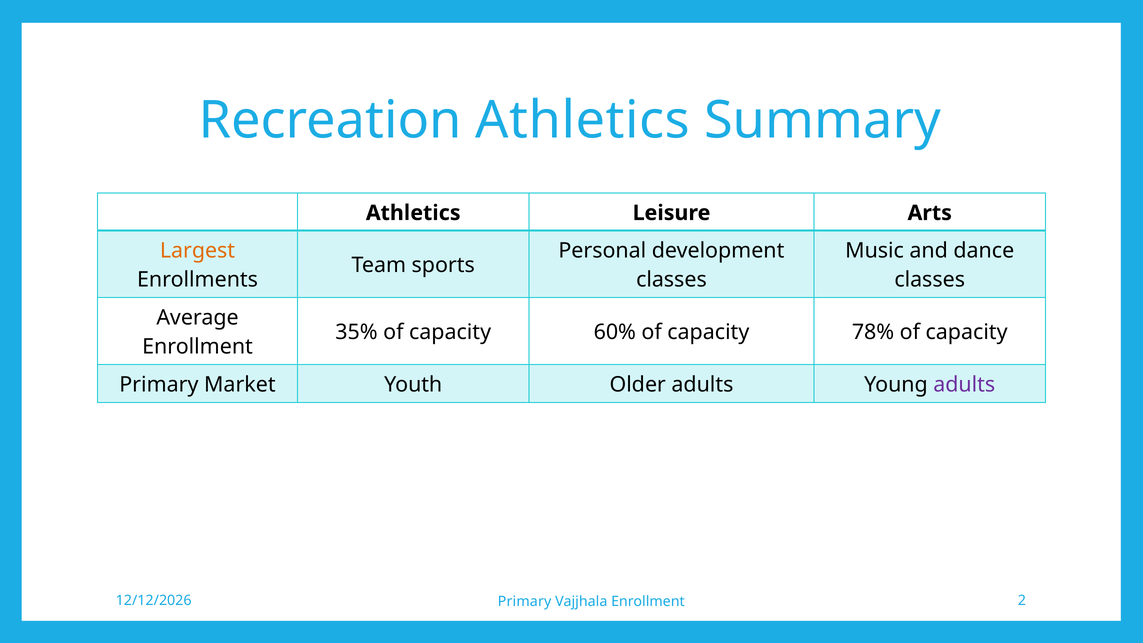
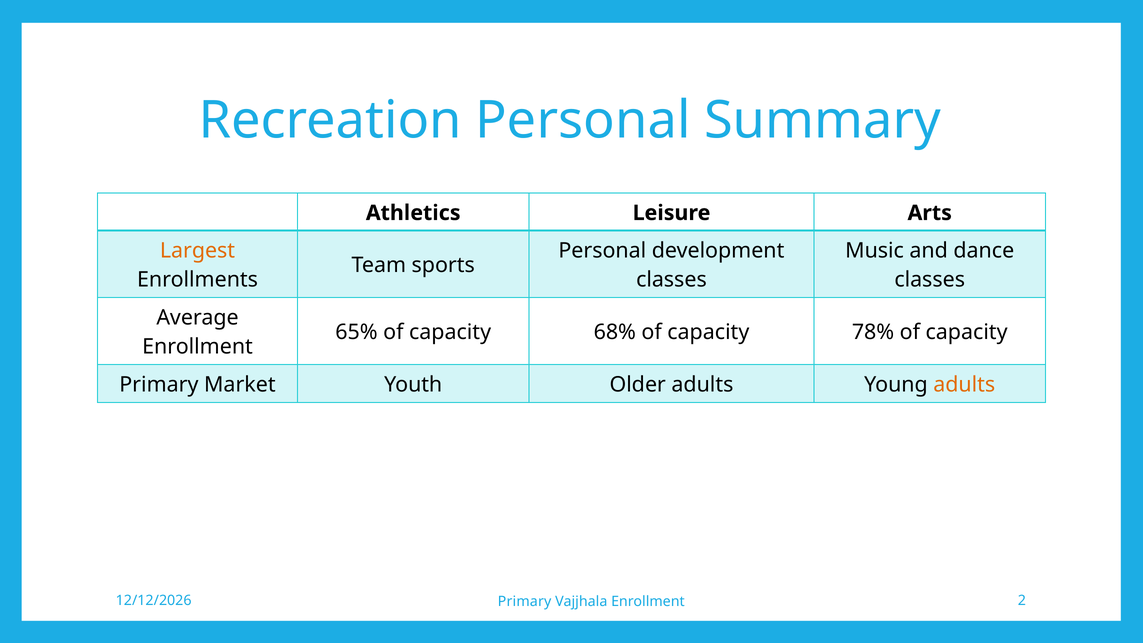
Recreation Athletics: Athletics -> Personal
35%: 35% -> 65%
60%: 60% -> 68%
adults at (964, 385) colour: purple -> orange
